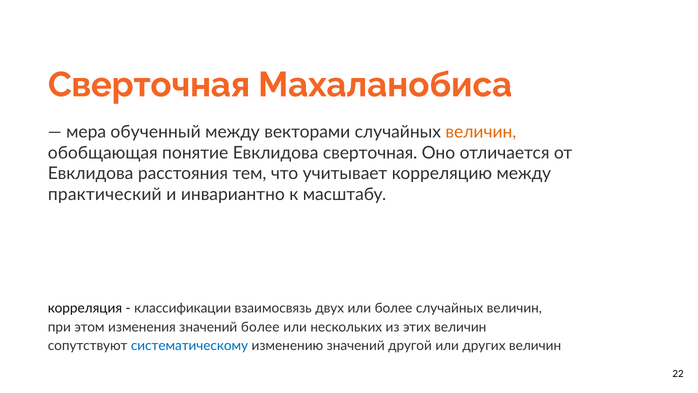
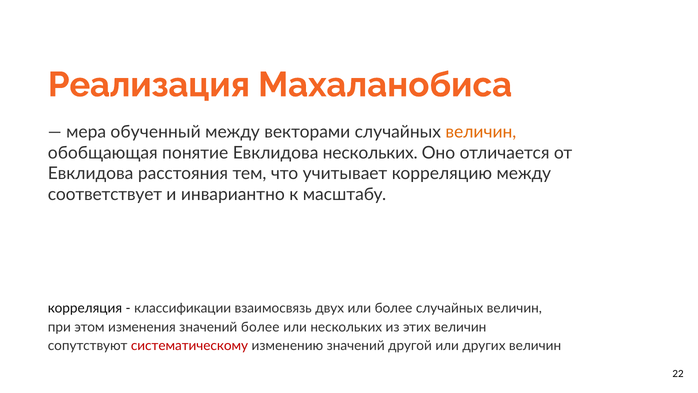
Сверточная at (149, 85): Сверточная -> Реализация
Евклидова сверточная: сверточная -> нескольких
практический: практический -> соответствует
систематическому colour: blue -> red
